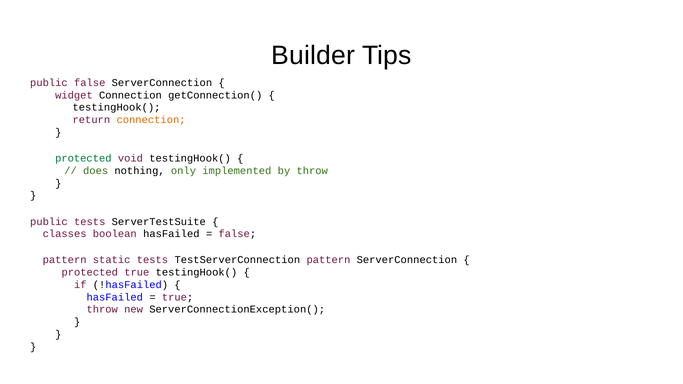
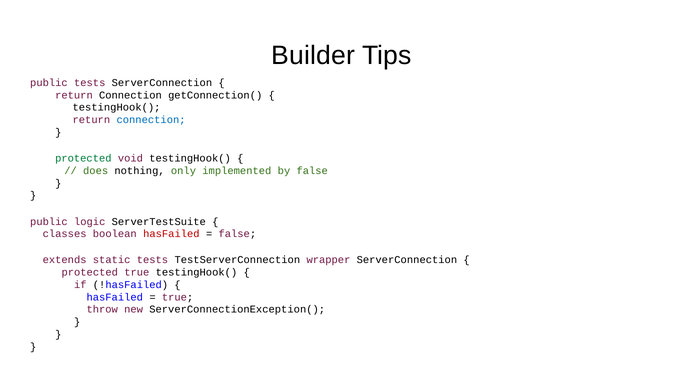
public false: false -> tests
widget at (74, 95): widget -> return
connection at (151, 120) colour: orange -> blue
by throw: throw -> false
public tests: tests -> logic
hasFailed at (171, 234) colour: black -> red
pattern at (65, 260): pattern -> extends
TestServerConnection pattern: pattern -> wrapper
